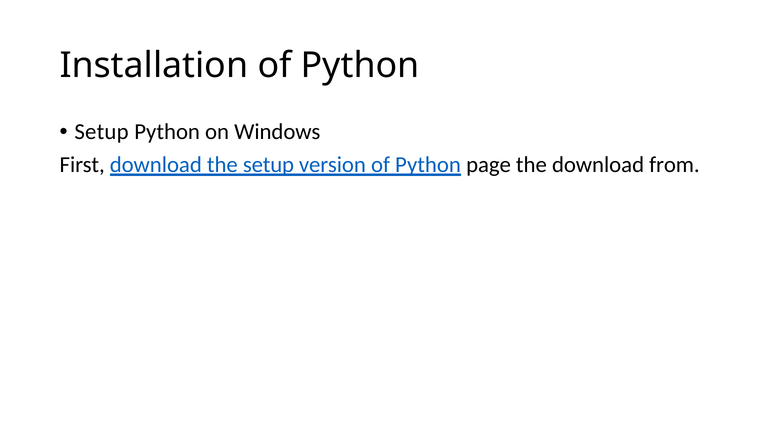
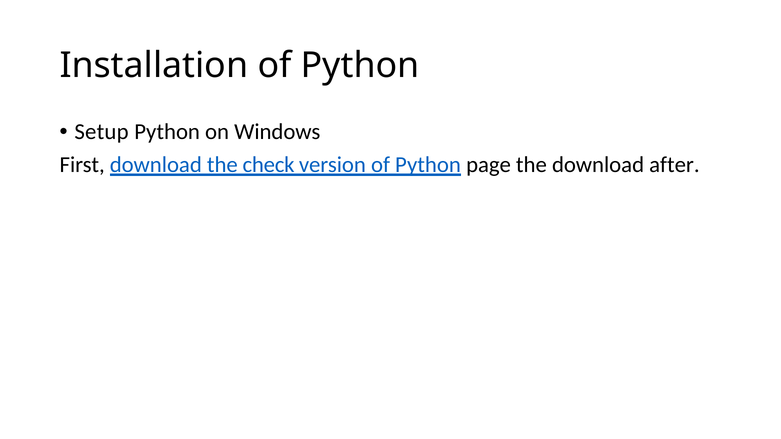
the setup: setup -> check
from: from -> after
